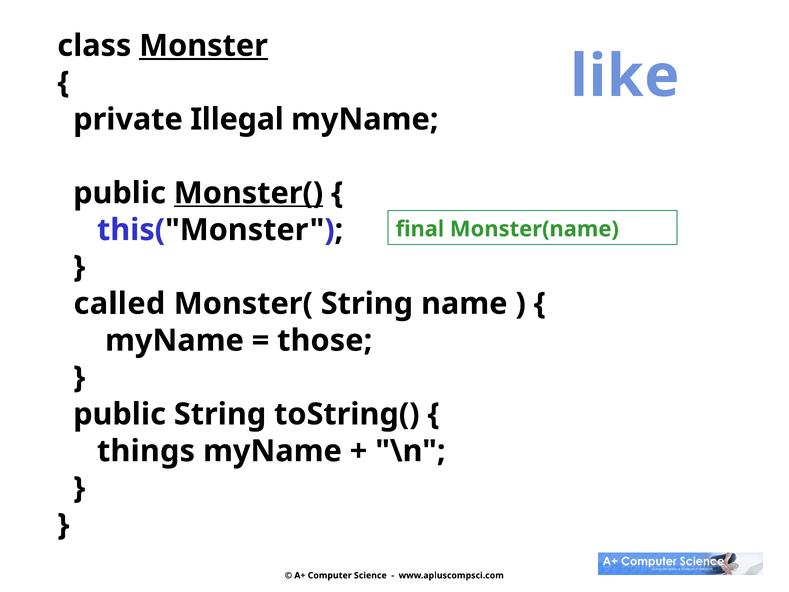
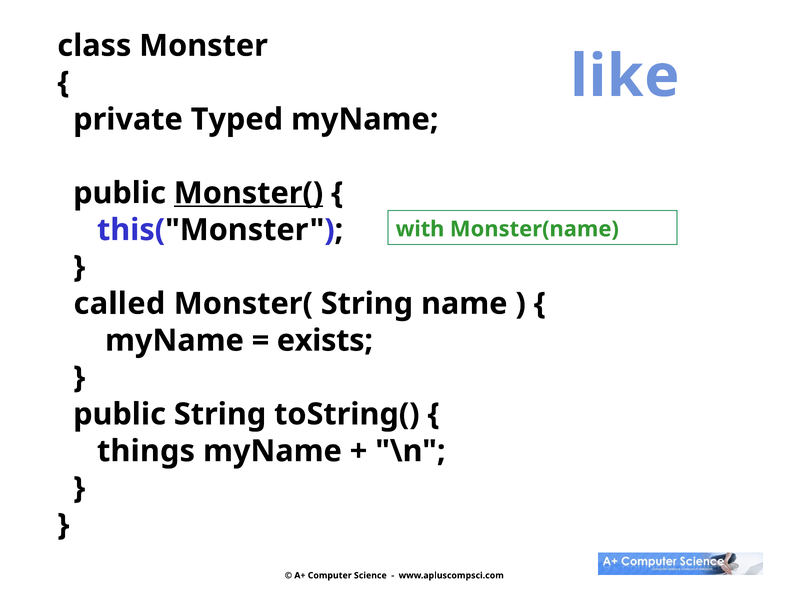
Monster underline: present -> none
Illegal: Illegal -> Typed
final: final -> with
those: those -> exists
